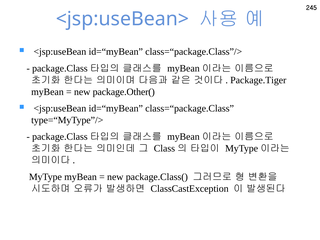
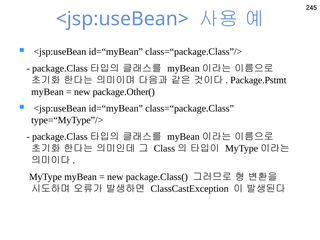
Package.Tiger: Package.Tiger -> Package.Pstmt
